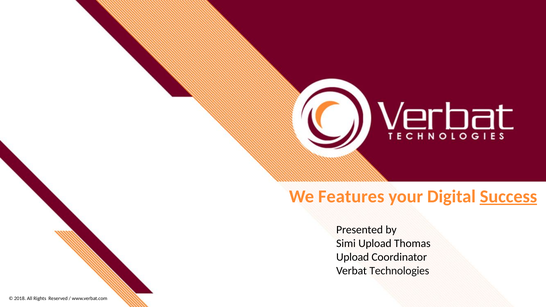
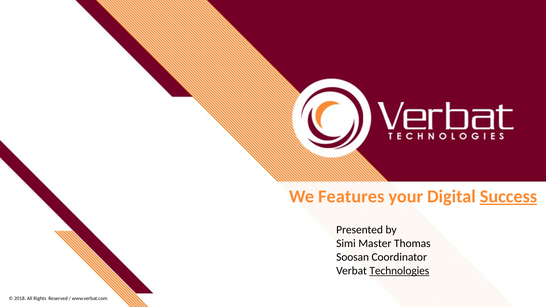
Simi Upload: Upload -> Master
Upload at (353, 257): Upload -> Soosan
Technologies underline: none -> present
